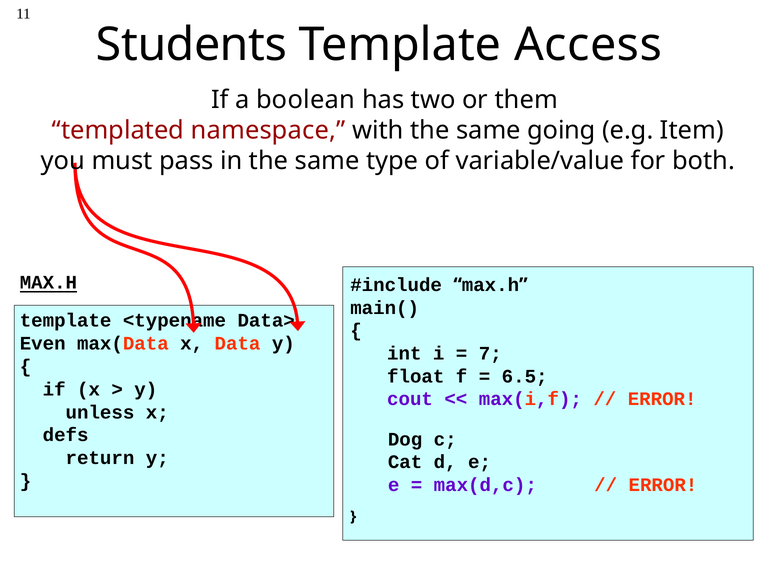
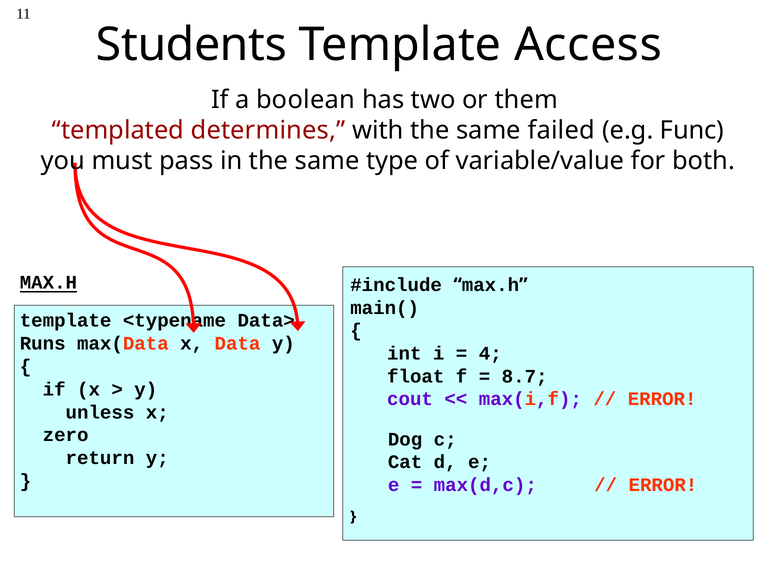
namespace: namespace -> determines
going: going -> failed
Item: Item -> Func
Even: Even -> Runs
7: 7 -> 4
6.5: 6.5 -> 8.7
defs: defs -> zero
